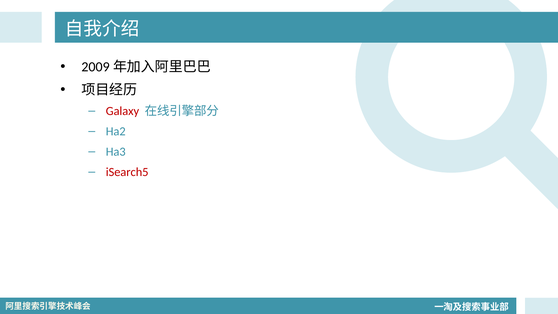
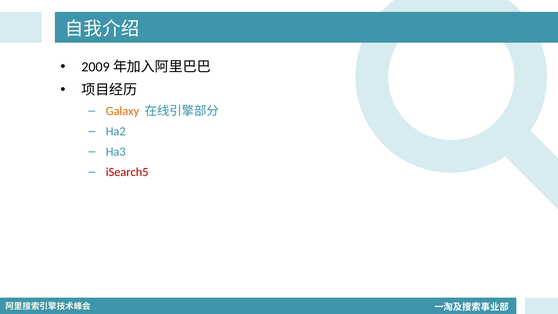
Galaxy colour: red -> orange
